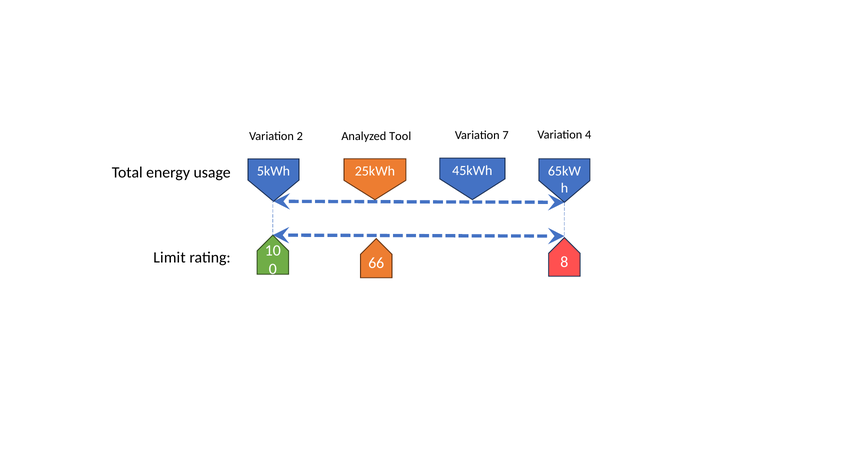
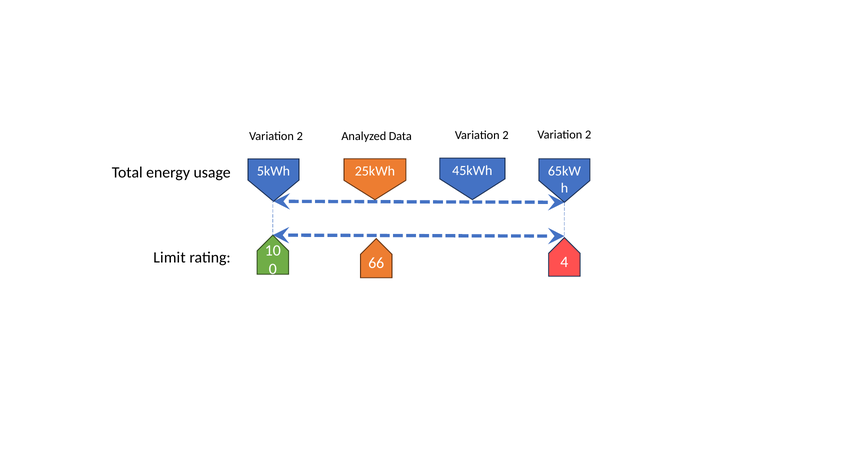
Tool: Tool -> Data
7 at (506, 135): 7 -> 2
4 at (588, 135): 4 -> 2
8: 8 -> 4
